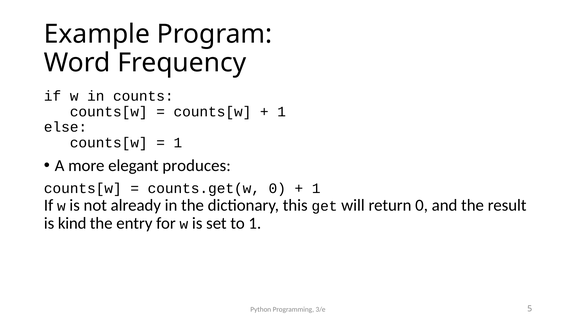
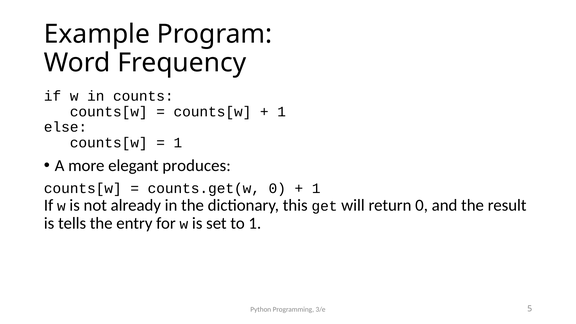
kind: kind -> tells
